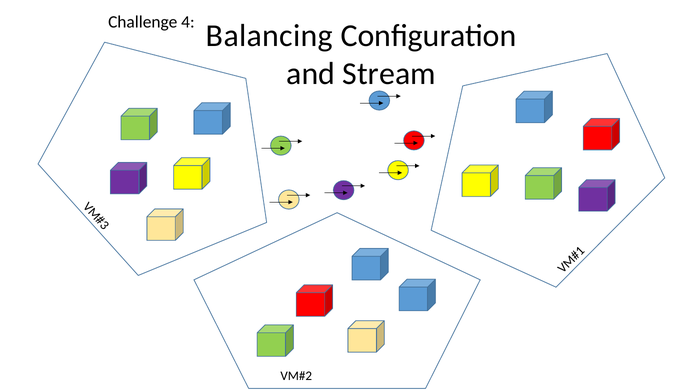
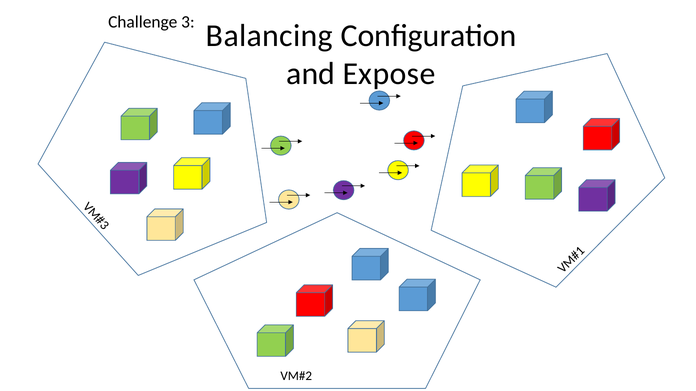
Challenge 4: 4 -> 3
Stream: Stream -> Expose
